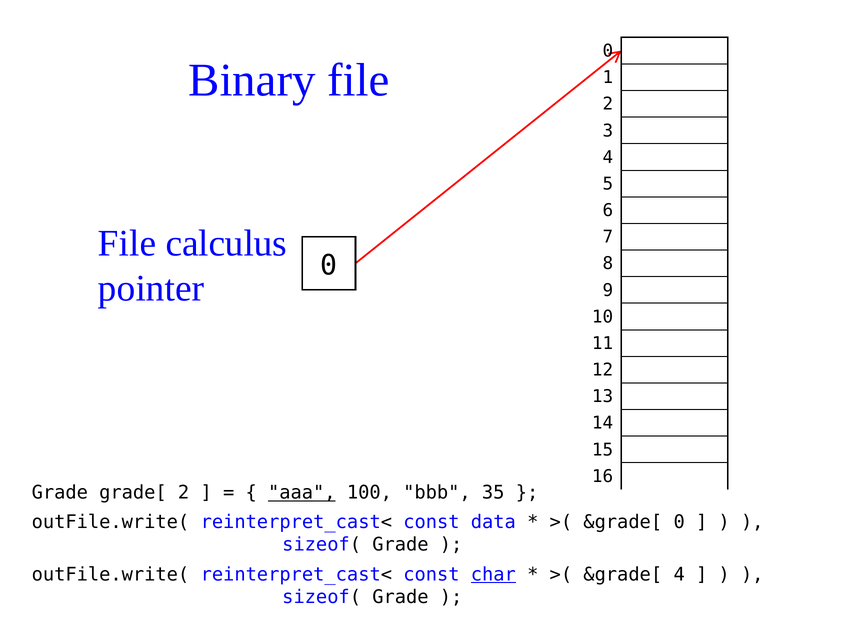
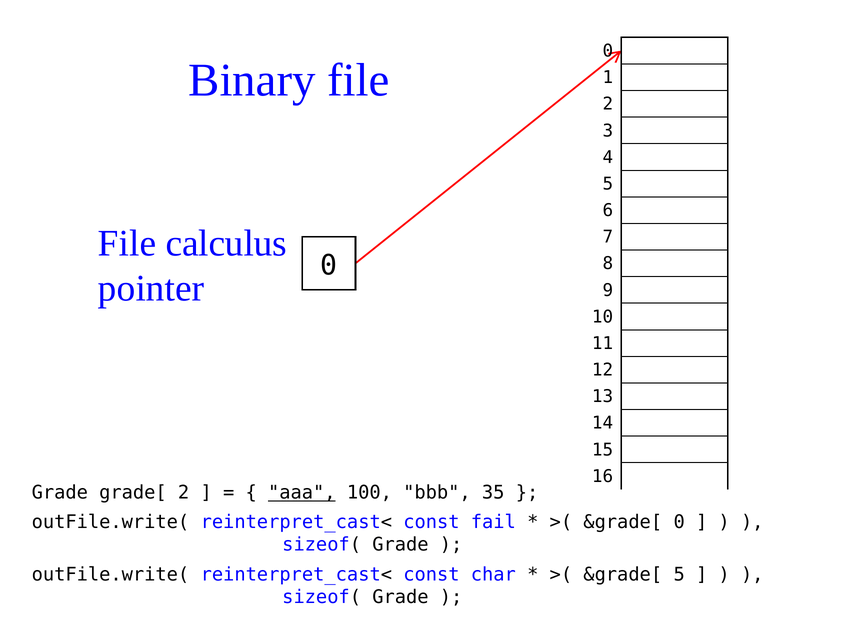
data: data -> fail
char underline: present -> none
&grade[ 4: 4 -> 5
